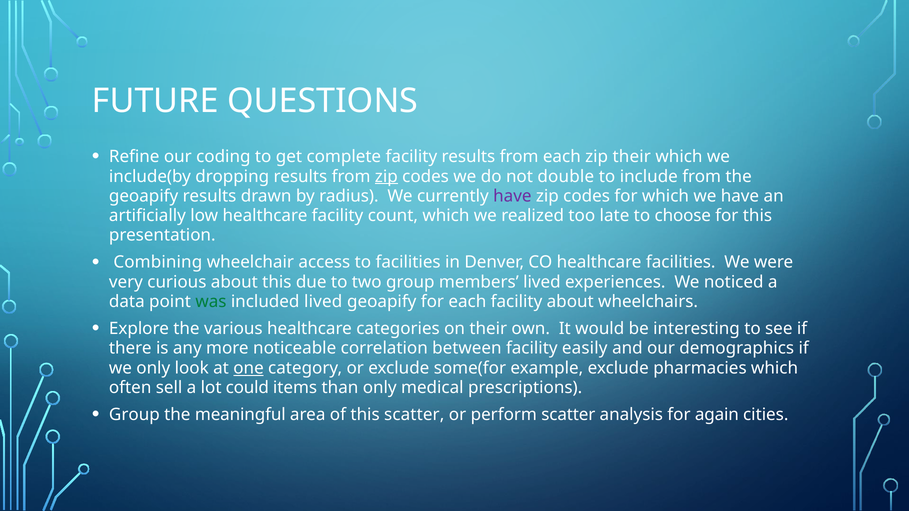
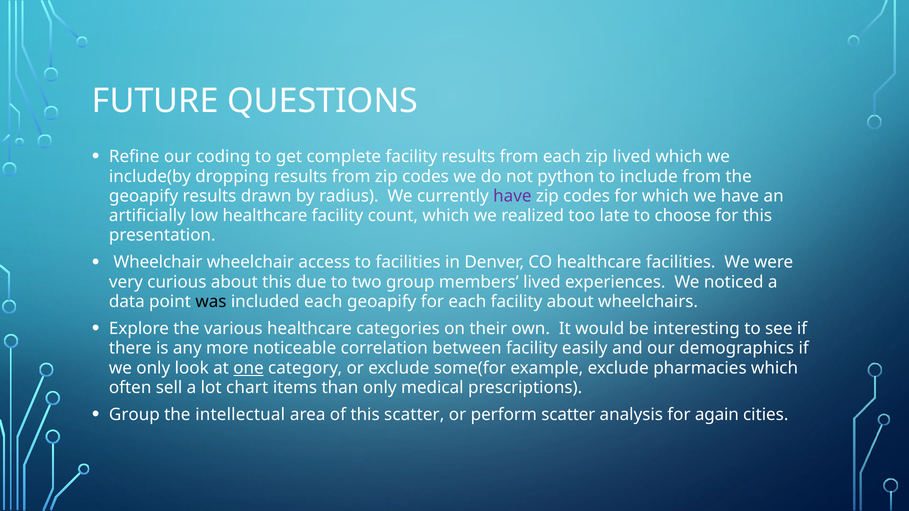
zip their: their -> lived
zip at (386, 176) underline: present -> none
double: double -> python
Combining at (158, 263): Combining -> Wheelchair
was colour: green -> black
included lived: lived -> each
could: could -> chart
meaningful: meaningful -> intellectual
